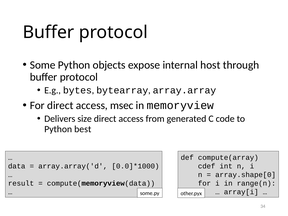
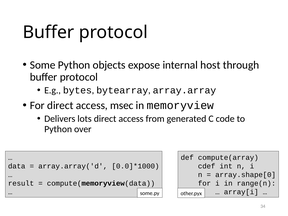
size: size -> lots
best: best -> over
